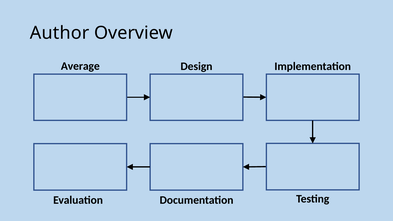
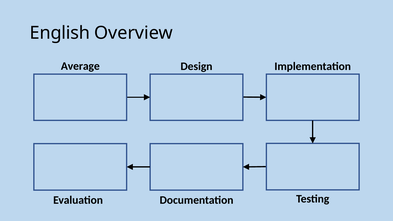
Author: Author -> English
